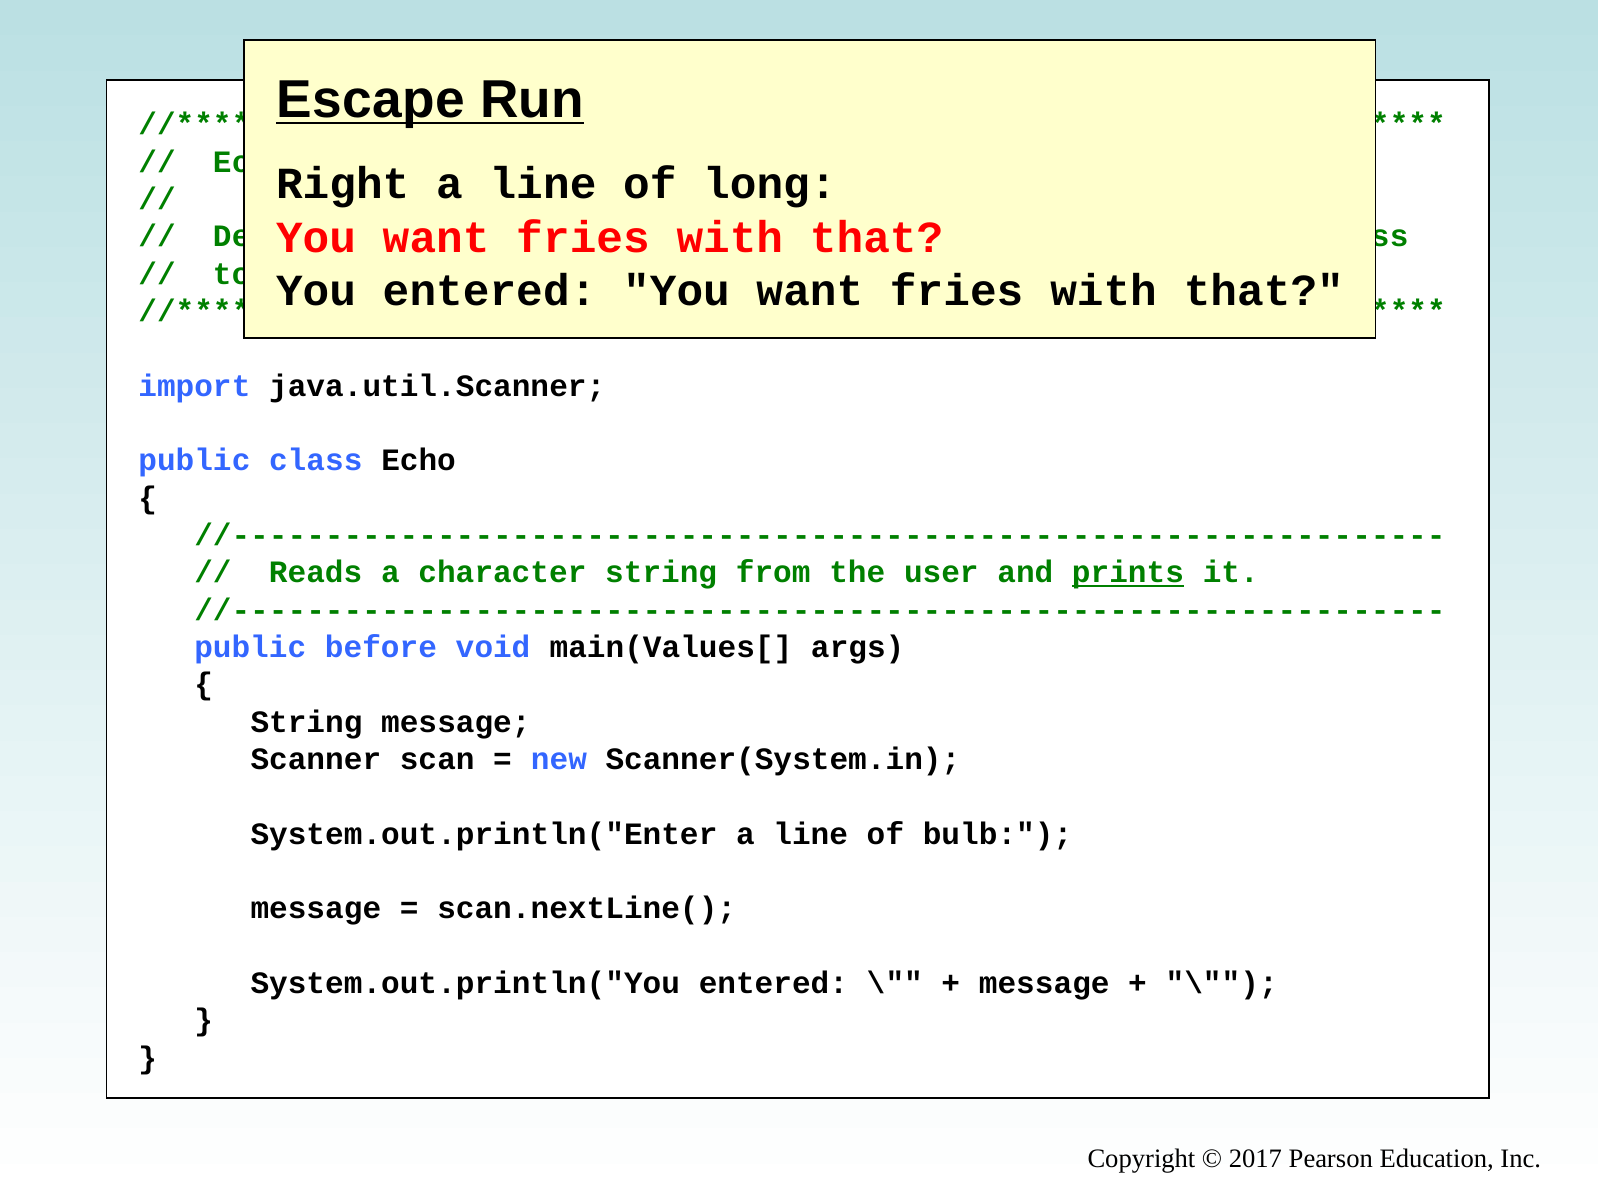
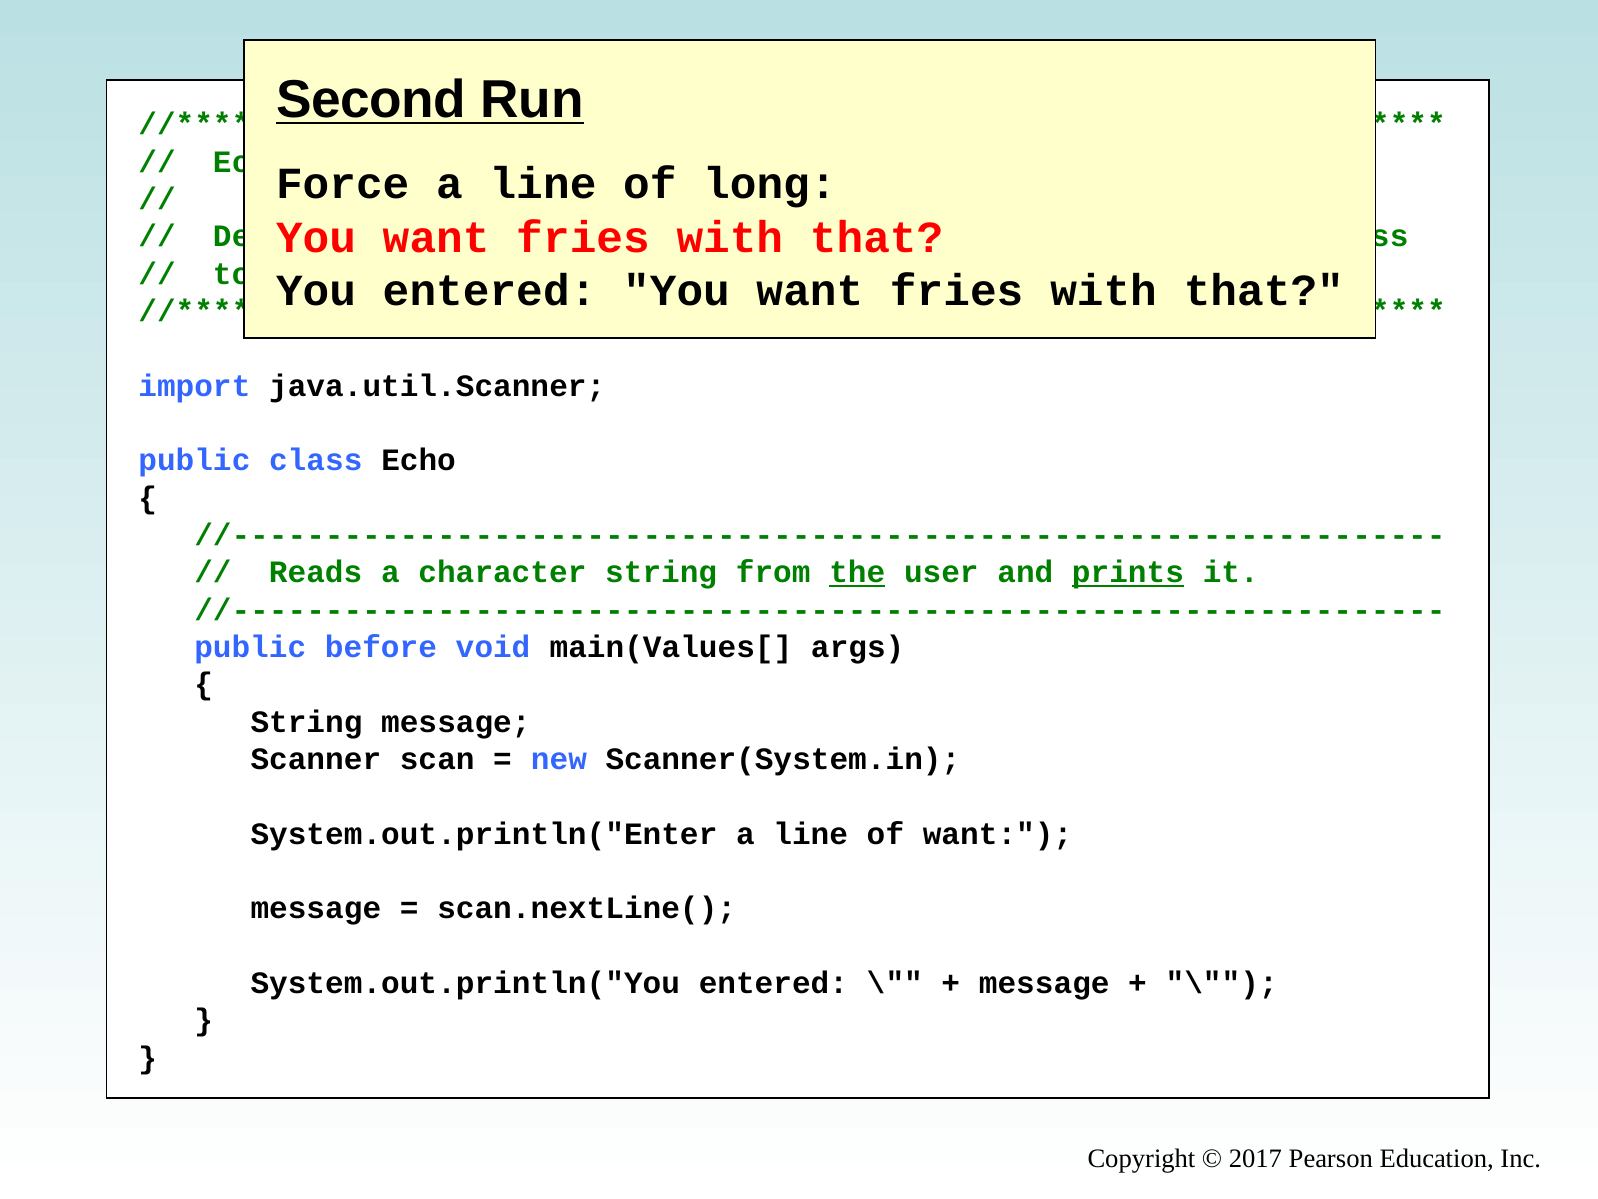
Escape: Escape -> Second
Right: Right -> Force
the at (857, 572) underline: none -> present
of bulb: bulb -> want
